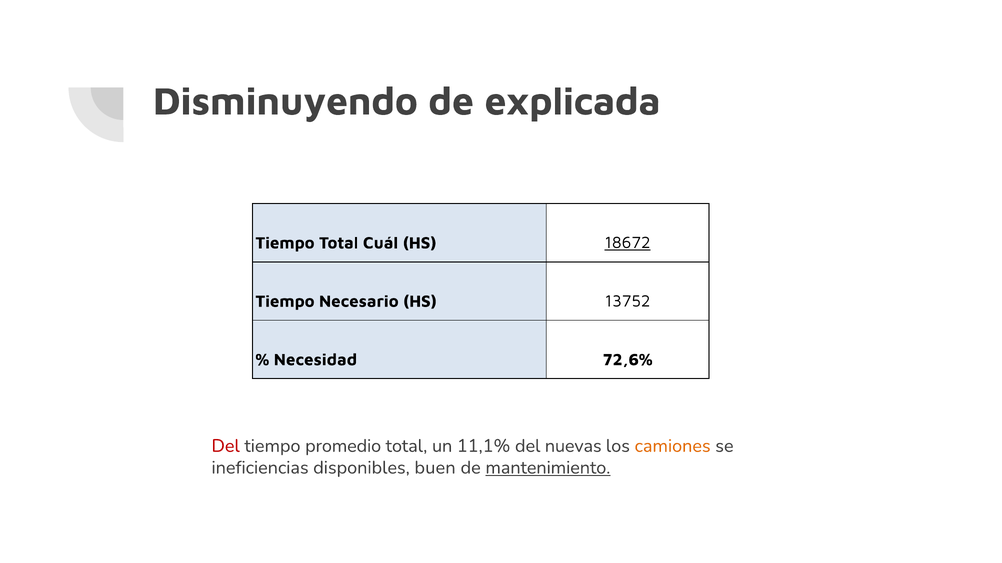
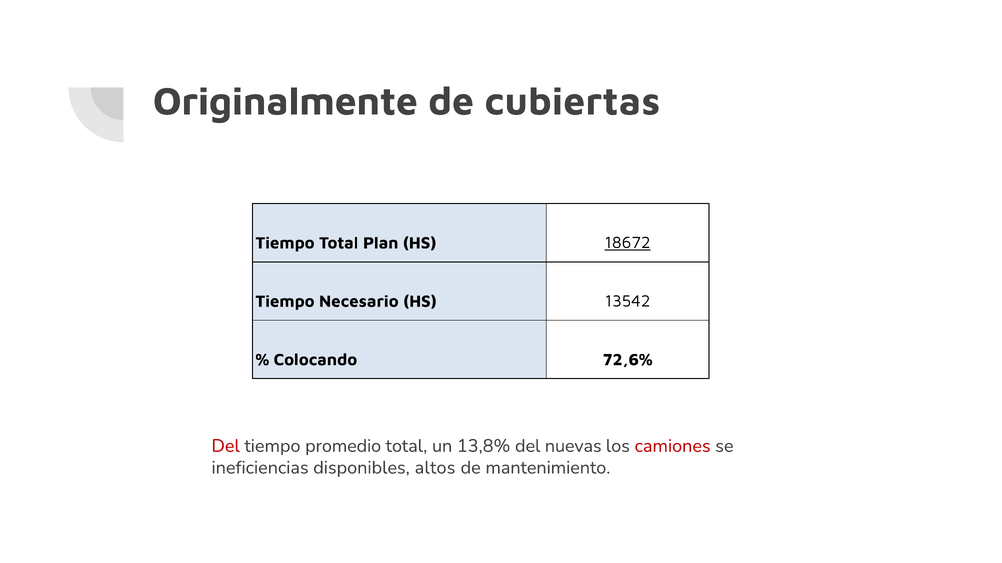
Disminuyendo: Disminuyendo -> Originalmente
explicada: explicada -> cubiertas
Cuál: Cuál -> Plan
13752: 13752 -> 13542
Necesidad: Necesidad -> Colocando
11,1%: 11,1% -> 13,8%
camiones colour: orange -> red
buen: buen -> altos
mantenimiento underline: present -> none
